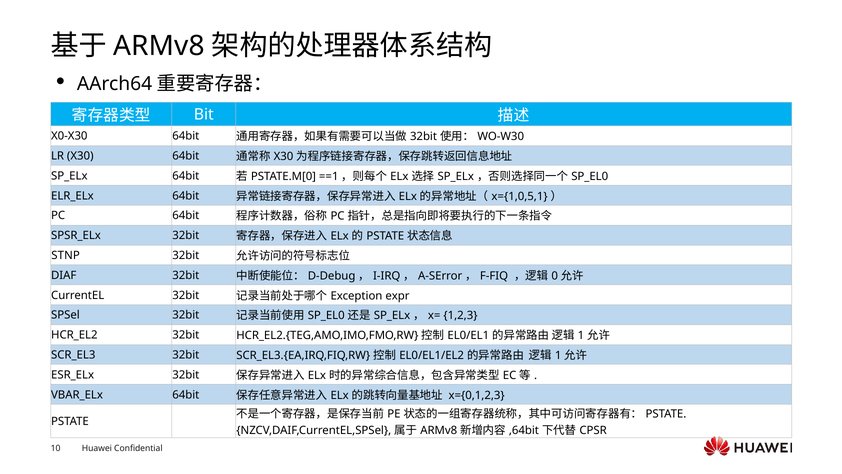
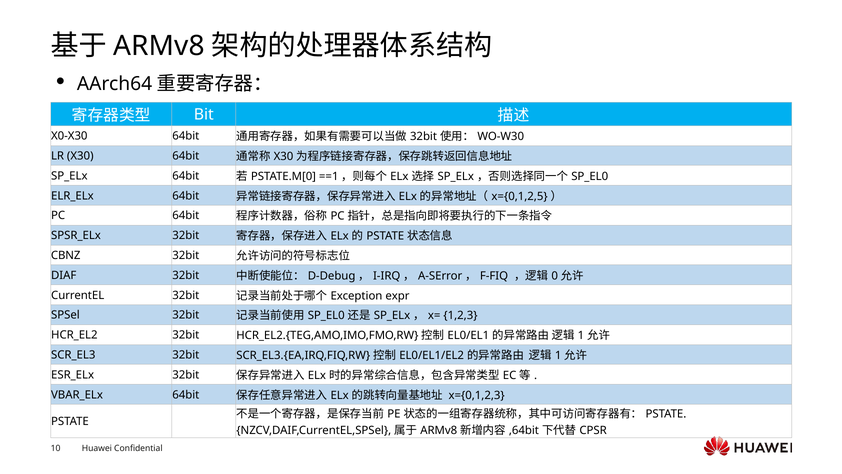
x={1,0,5,1: x={1,0,5,1 -> x={0,1,2,5
STNP: STNP -> CBNZ
